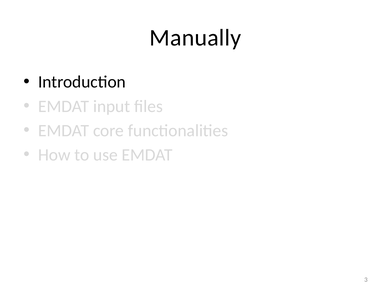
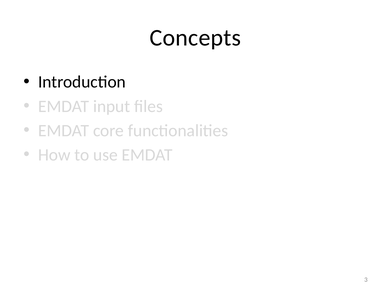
Manually: Manually -> Concepts
